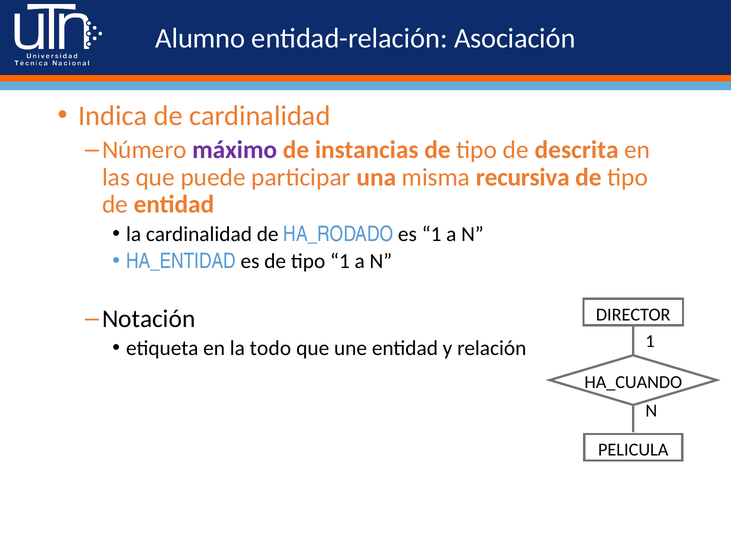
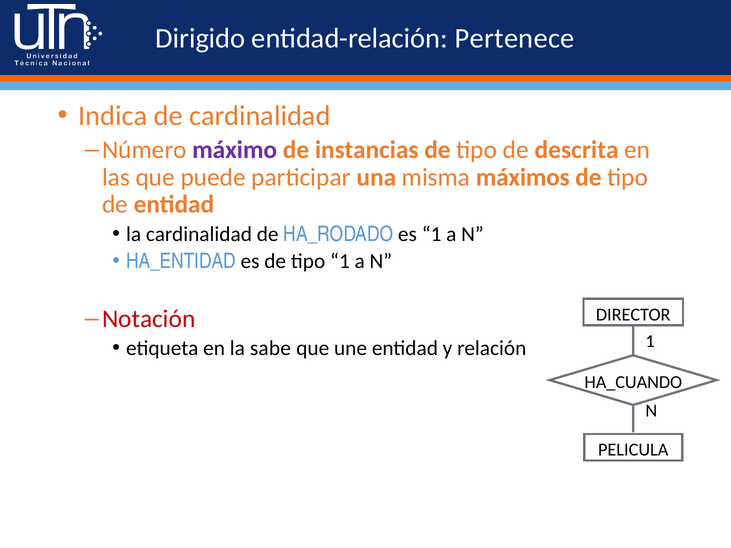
Alumno: Alumno -> Dirigido
Asociación: Asociación -> Pertenece
recursiva: recursiva -> máximos
Notación colour: black -> red
todo: todo -> sabe
